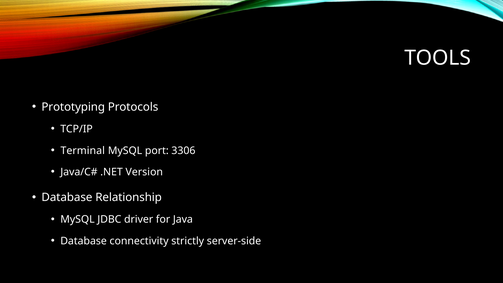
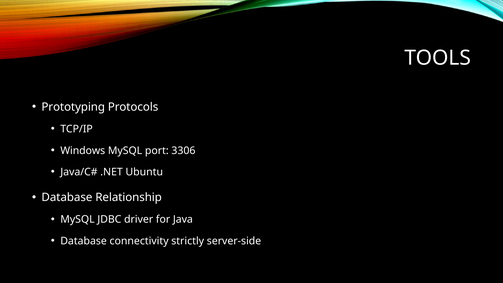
Terminal: Terminal -> Windows
Version: Version -> Ubuntu
